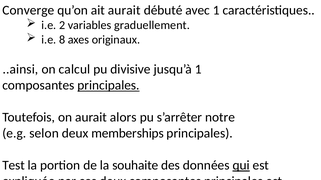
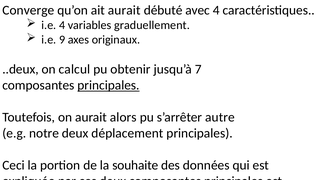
avec 1: 1 -> 4
i.e 2: 2 -> 4
8: 8 -> 9
..ainsi: ..ainsi -> ..deux
divisive: divisive -> obtenir
jusqu’à 1: 1 -> 7
s’arrêter notre: notre -> autre
selon: selon -> notre
memberships: memberships -> déplacement
Test: Test -> Ceci
qui underline: present -> none
